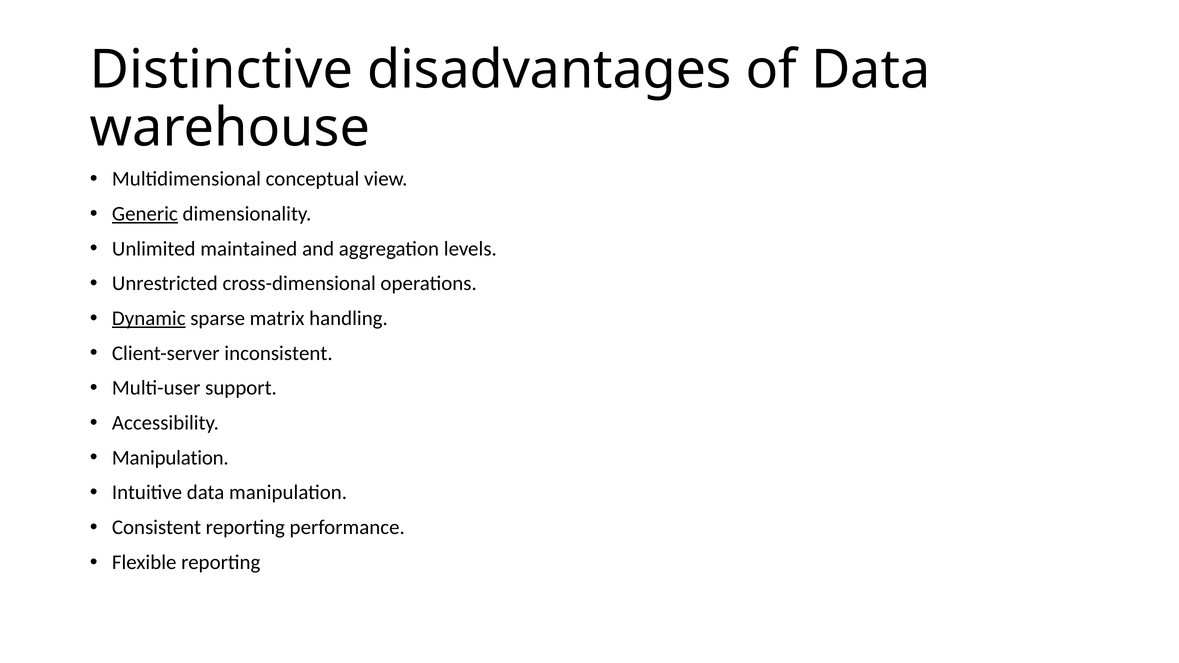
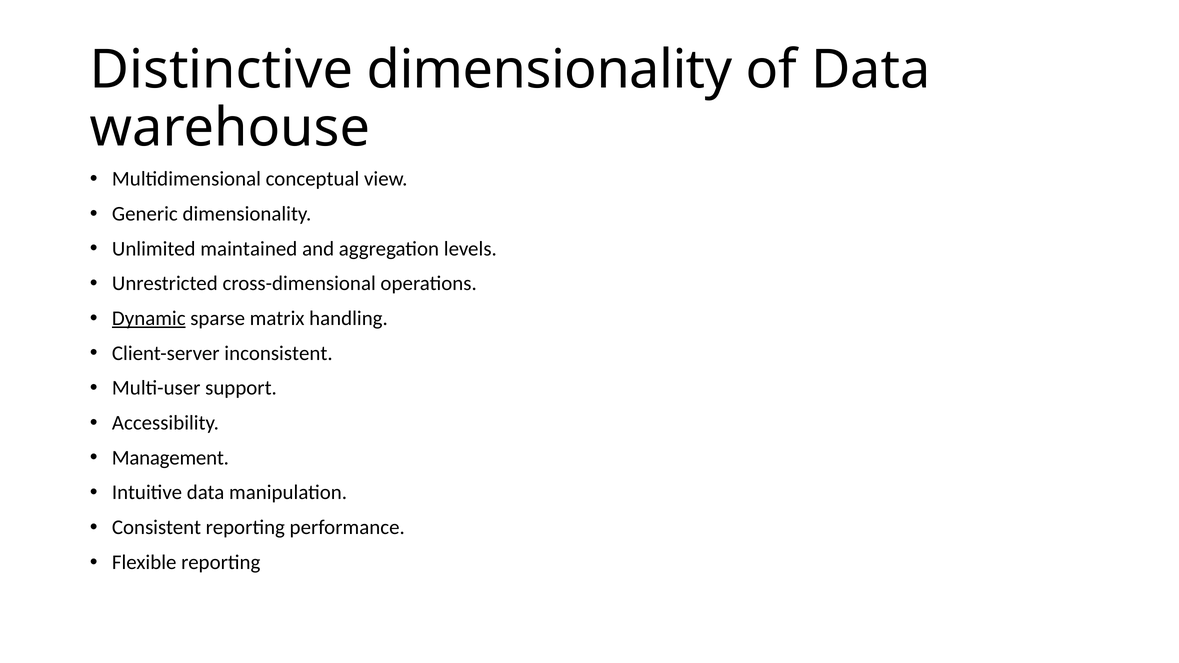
Distinctive disadvantages: disadvantages -> dimensionality
Generic underline: present -> none
Manipulation at (170, 458): Manipulation -> Management
